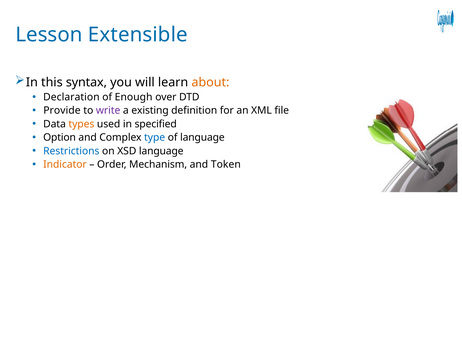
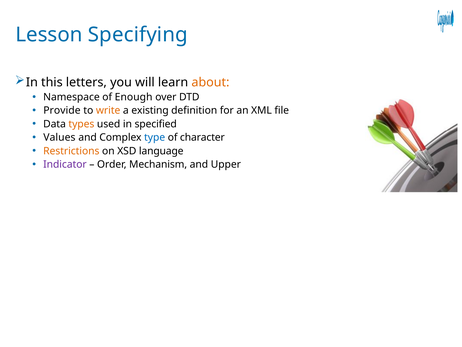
Extensible: Extensible -> Specifying
syntax: syntax -> letters
Declaration: Declaration -> Namespace
write colour: purple -> orange
Option: Option -> Values
of language: language -> character
Restrictions colour: blue -> orange
Indicator colour: orange -> purple
Token: Token -> Upper
